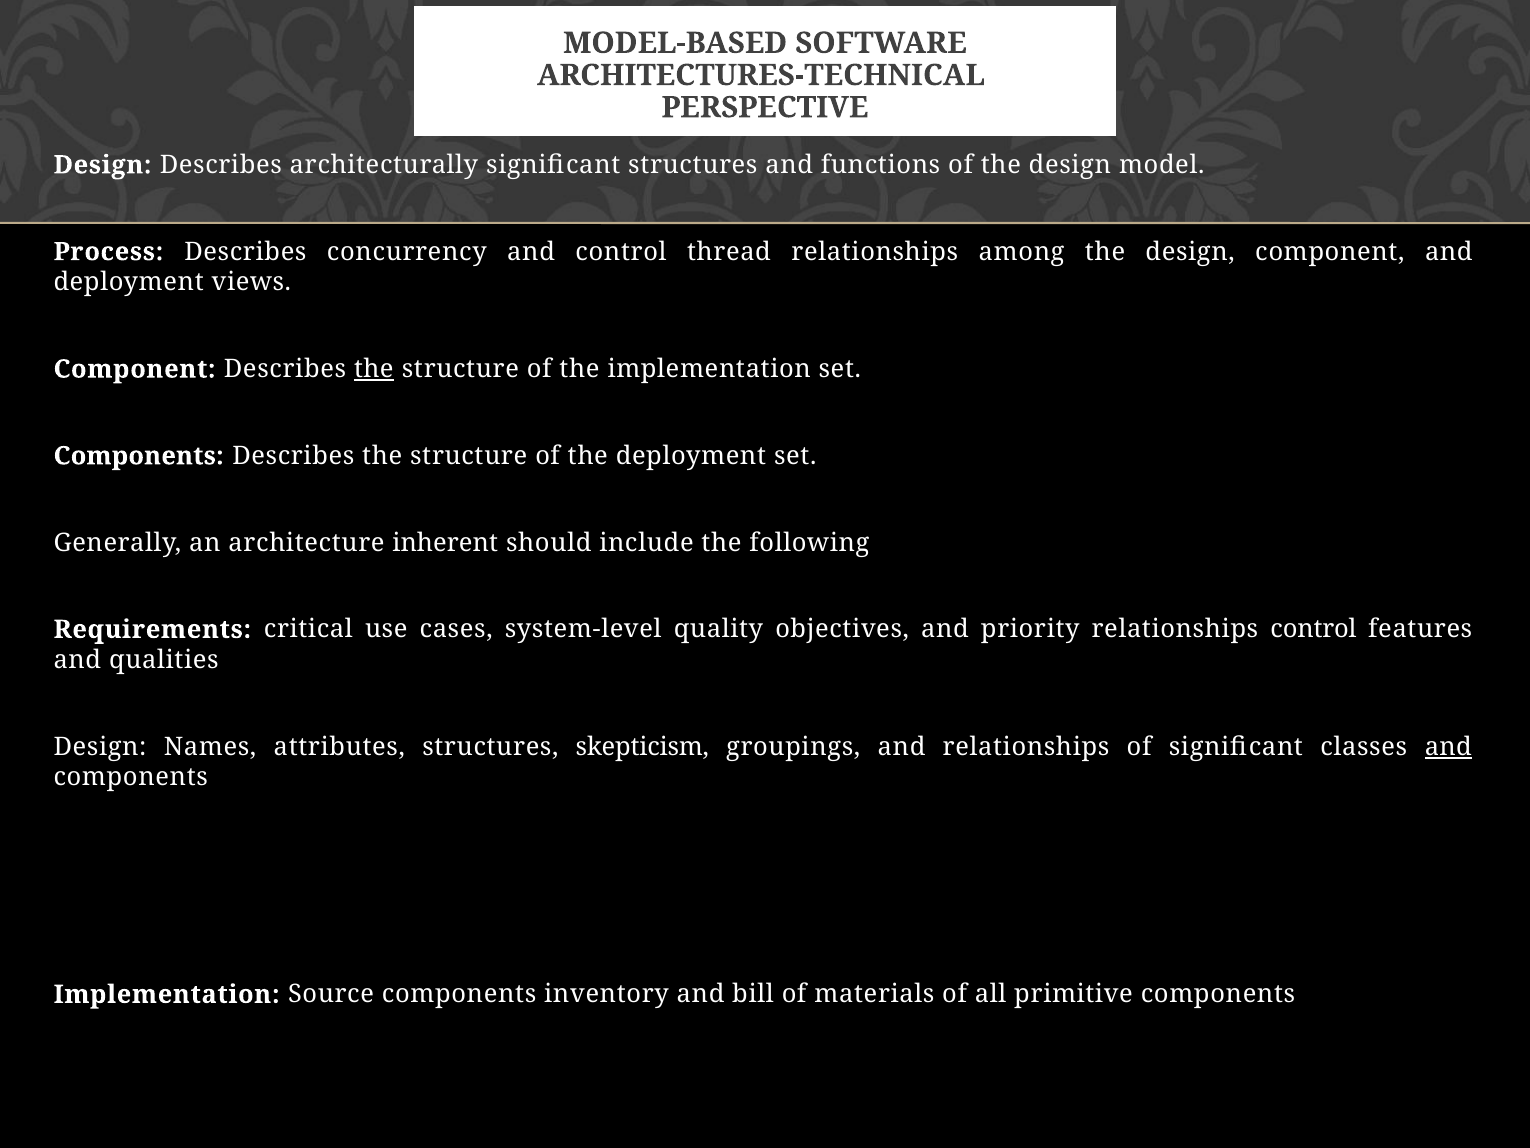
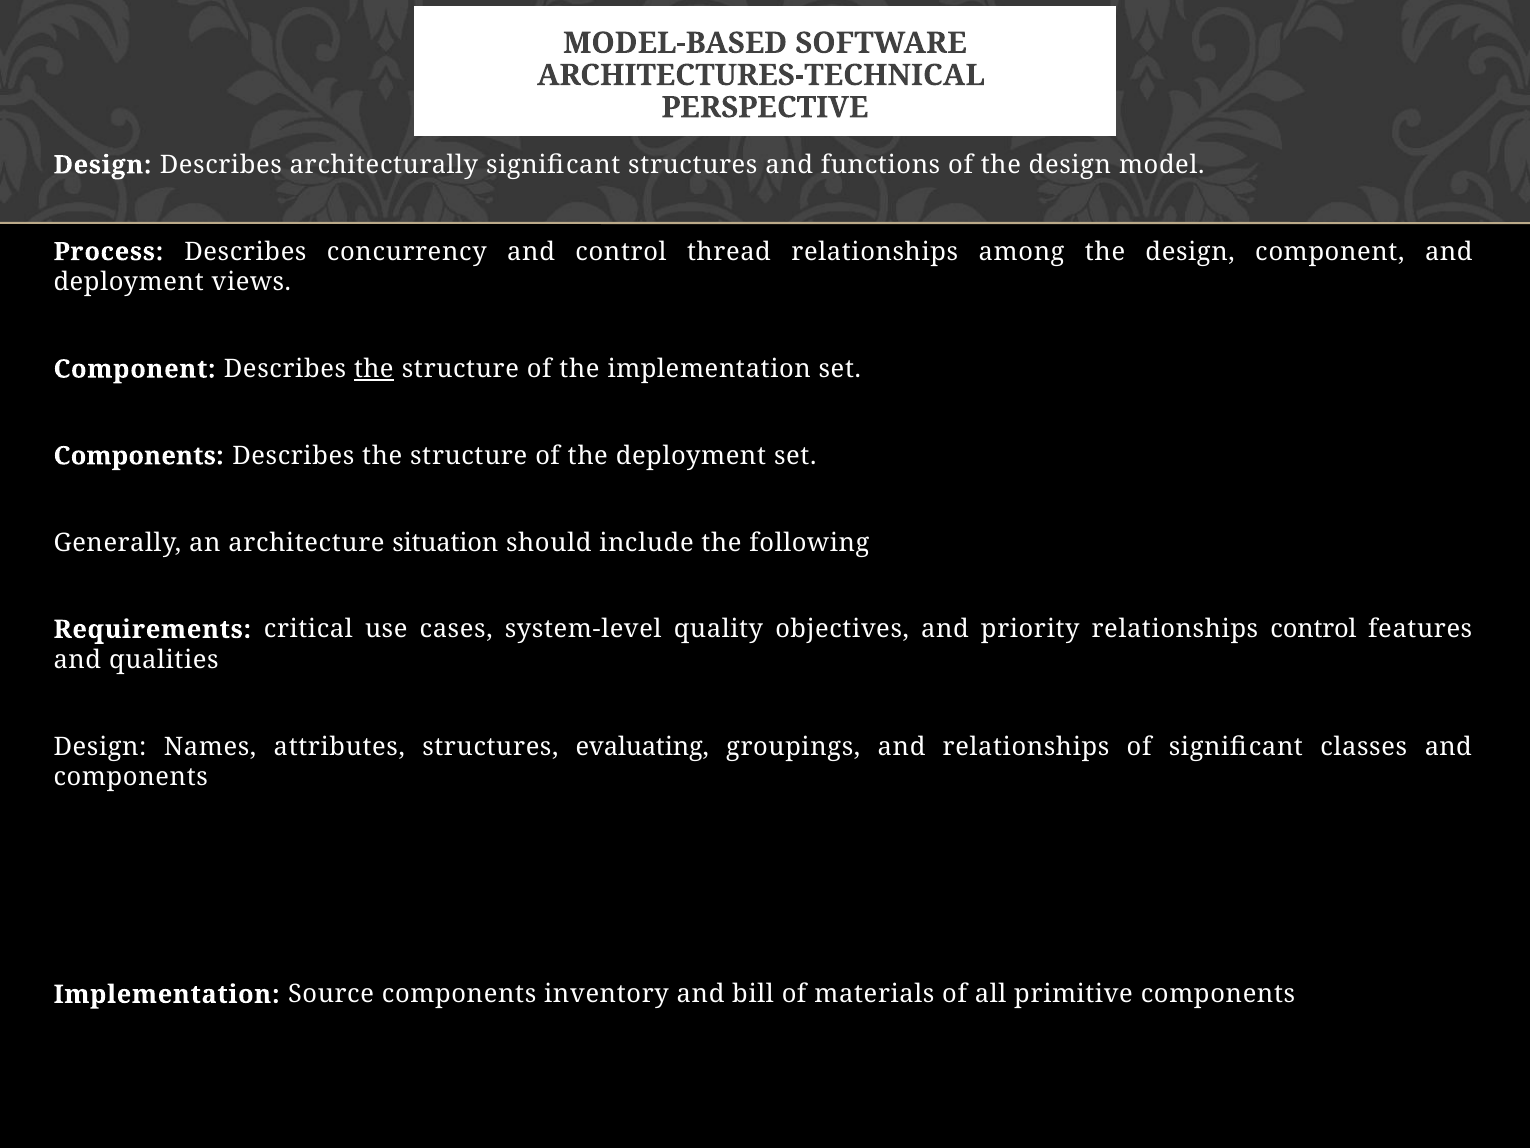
inherent: inherent -> situation
skepticism: skepticism -> evaluating
and at (1448, 747) underline: present -> none
